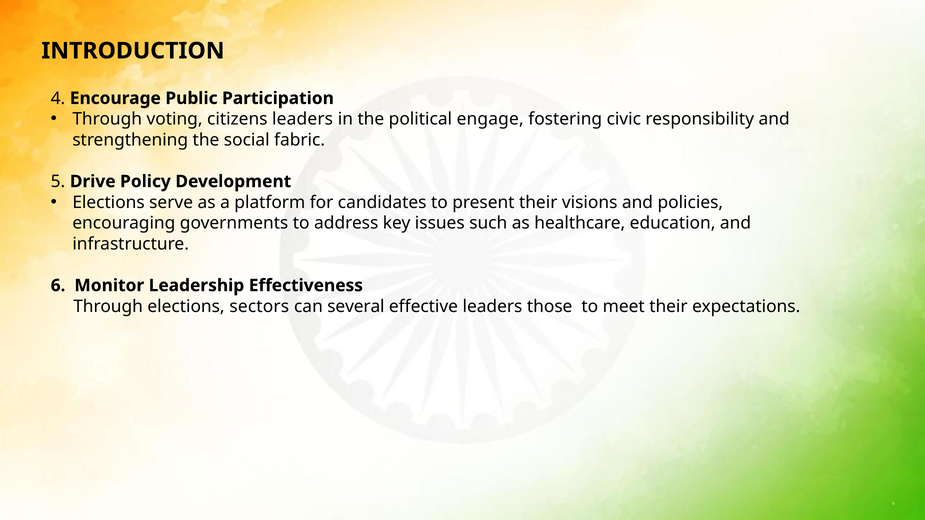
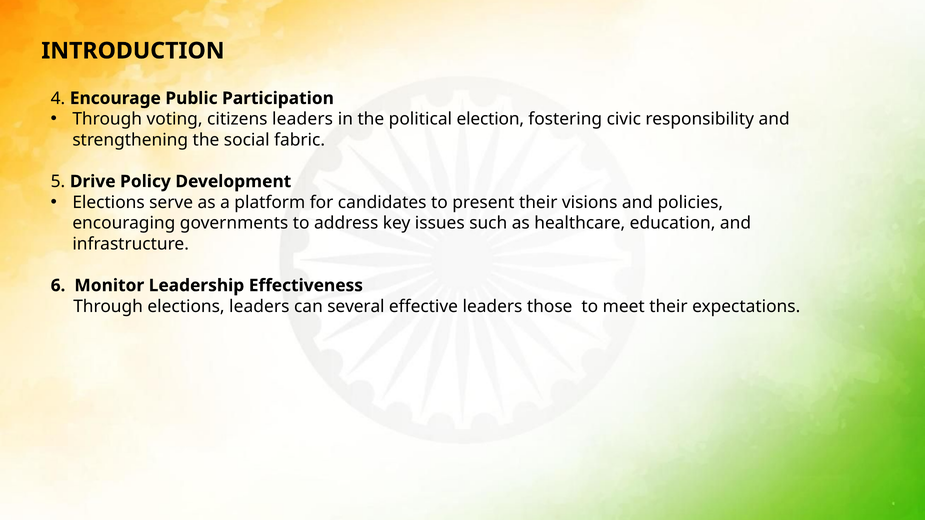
engage: engage -> election
elections sectors: sectors -> leaders
